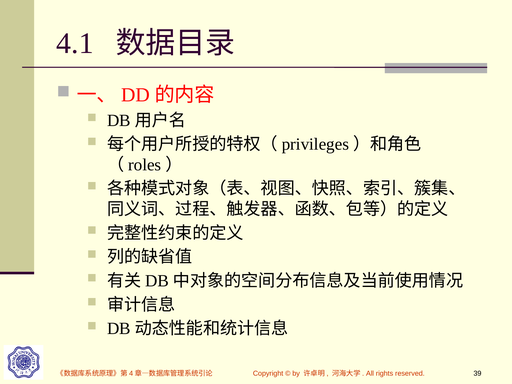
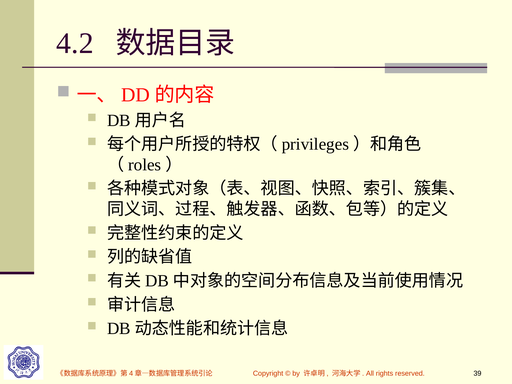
4.1: 4.1 -> 4.2
